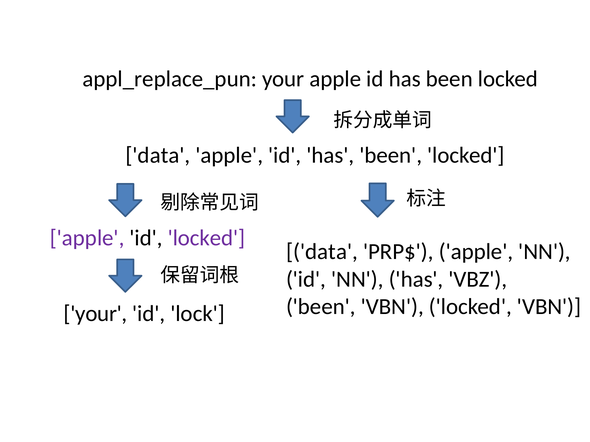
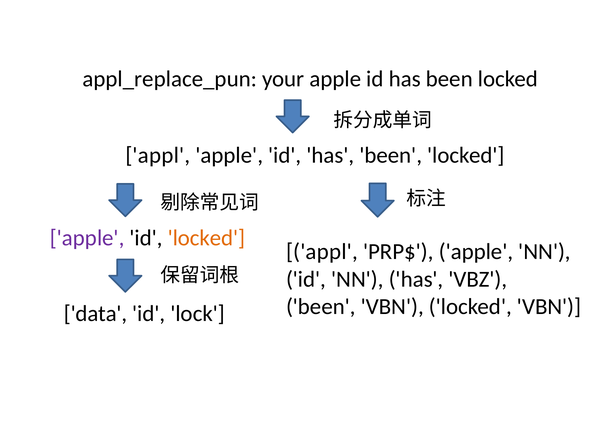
data at (158, 156): data -> appl
locked at (206, 238) colour: purple -> orange
data at (322, 252): data -> appl
your at (95, 314): your -> data
